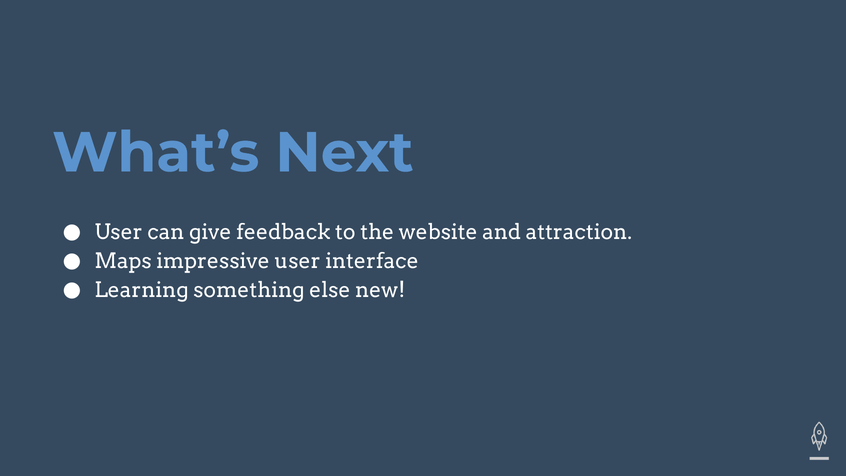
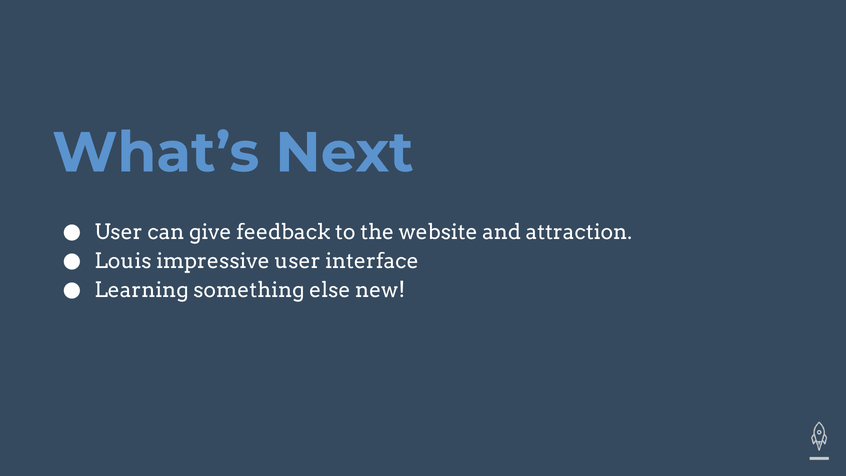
Maps: Maps -> Louis
